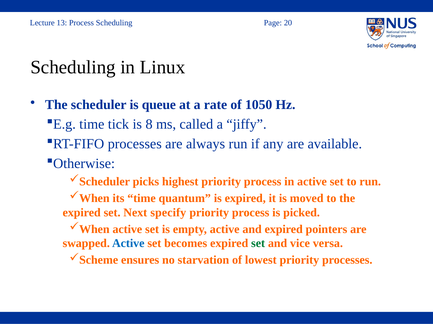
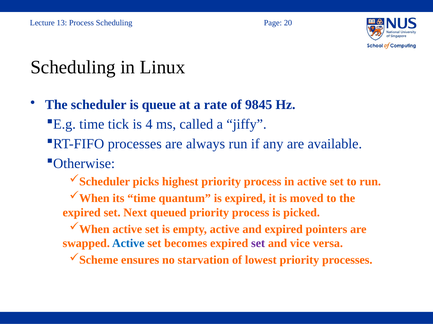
1050: 1050 -> 9845
8: 8 -> 4
specify: specify -> queued
set at (258, 243) colour: green -> purple
